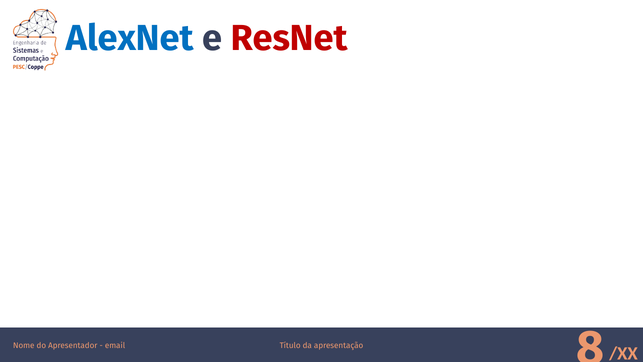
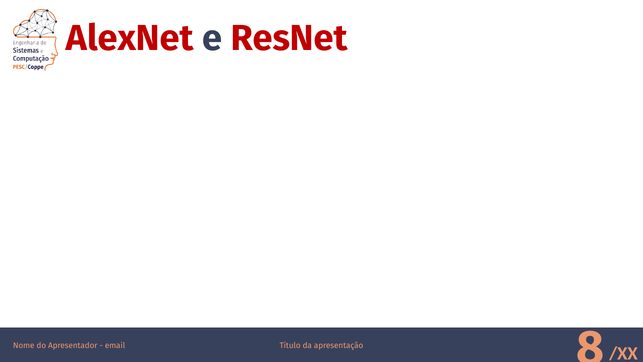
AlexNet colour: blue -> red
